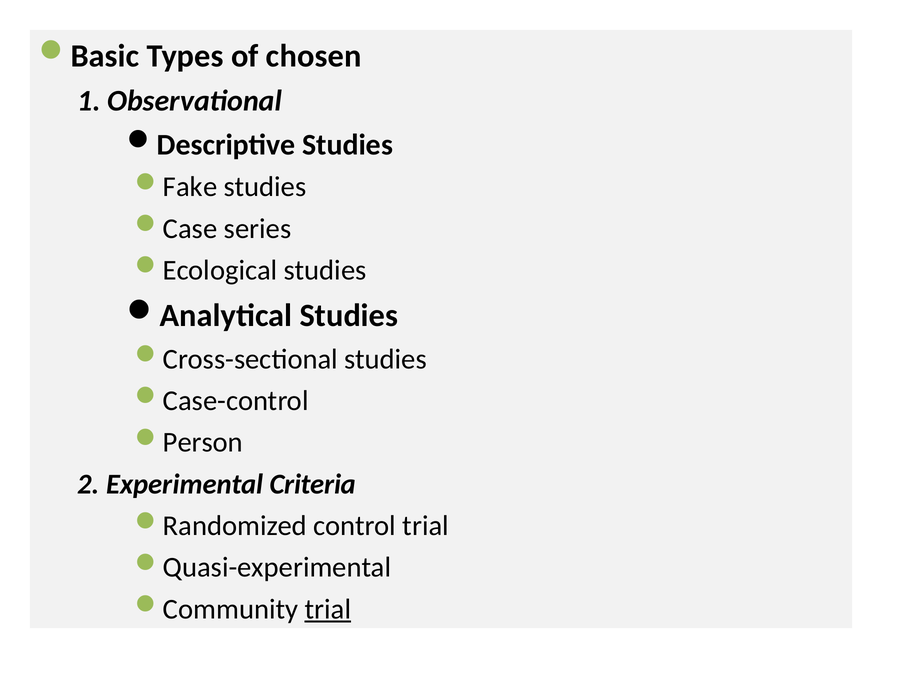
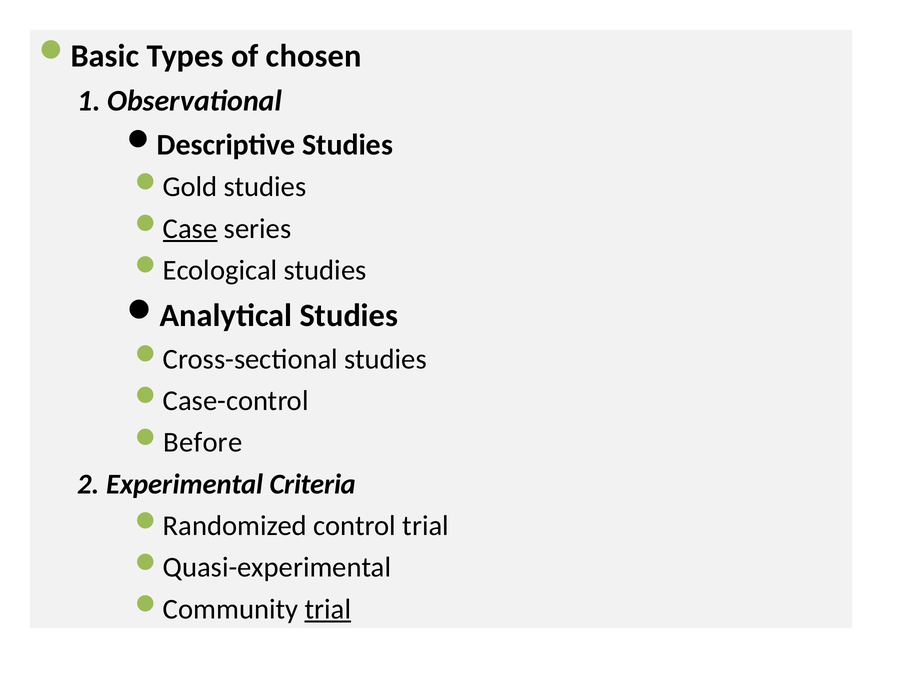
Fake: Fake -> Gold
Case underline: none -> present
Person: Person -> Before
